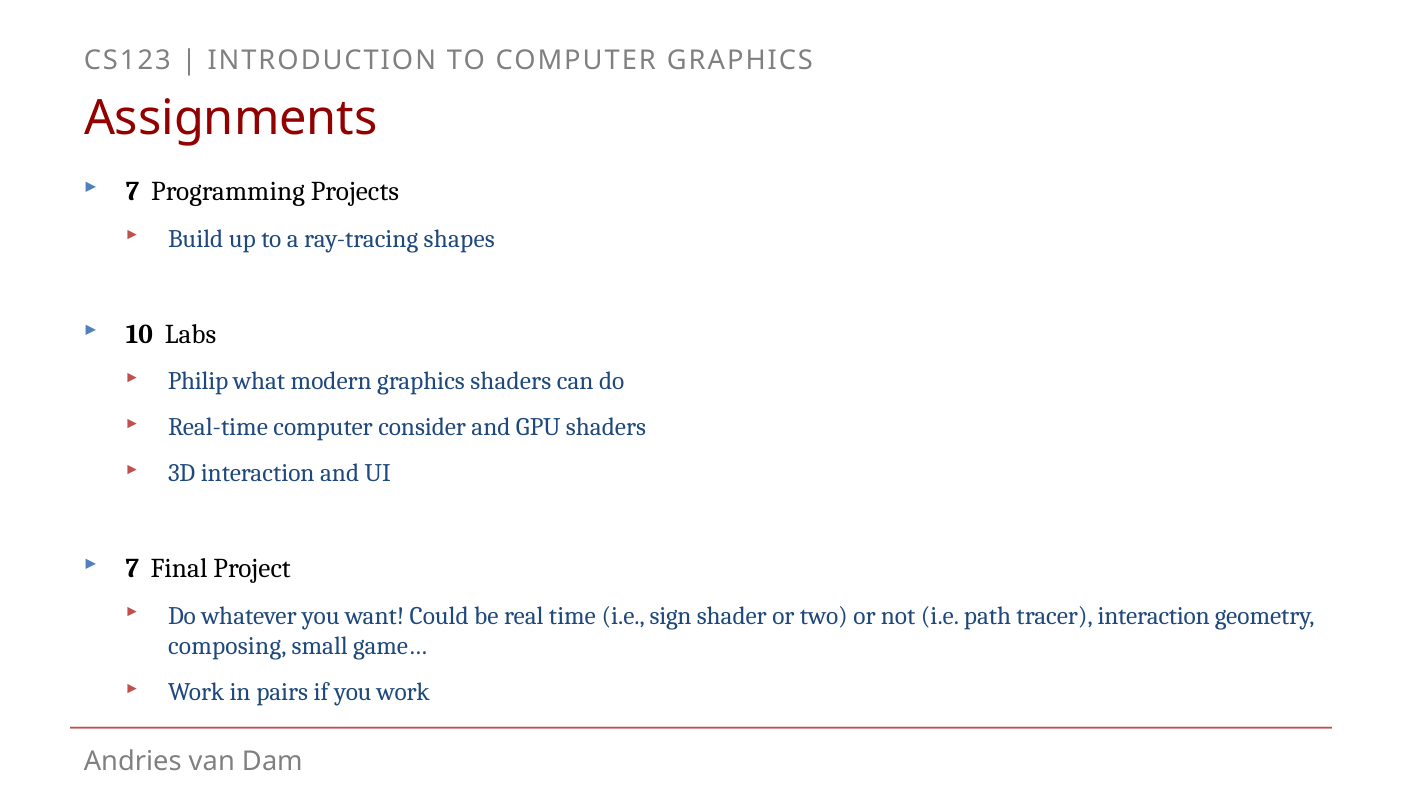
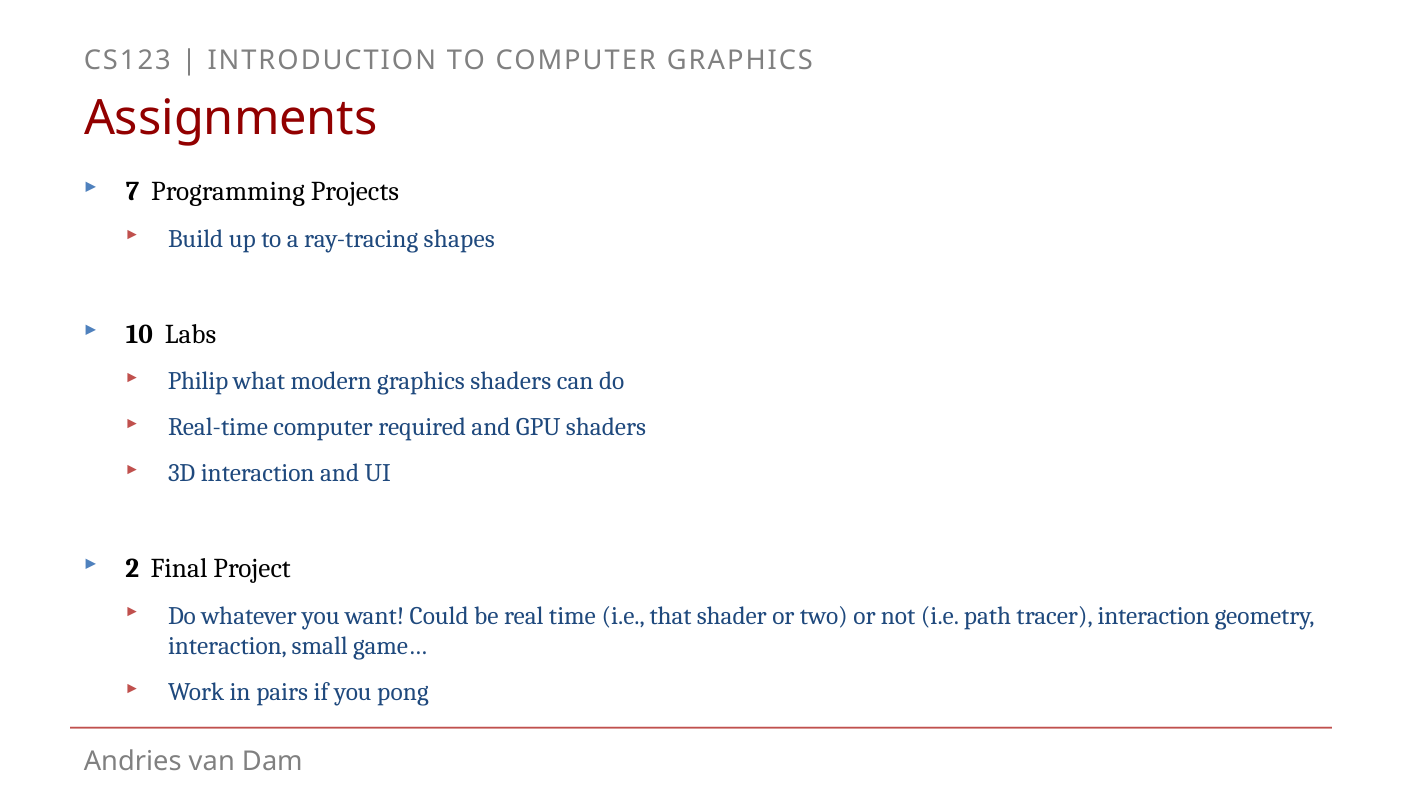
consider: consider -> required
7 at (132, 569): 7 -> 2
sign: sign -> that
composing at (227, 646): composing -> interaction
you work: work -> pong
